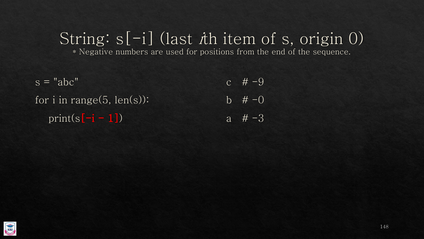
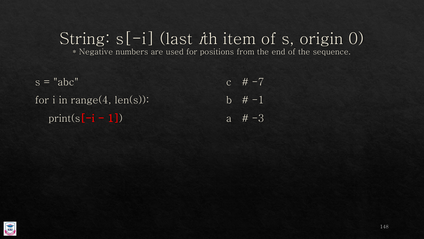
-9: -9 -> -7
range(5: range(5 -> range(4
-0: -0 -> -1
